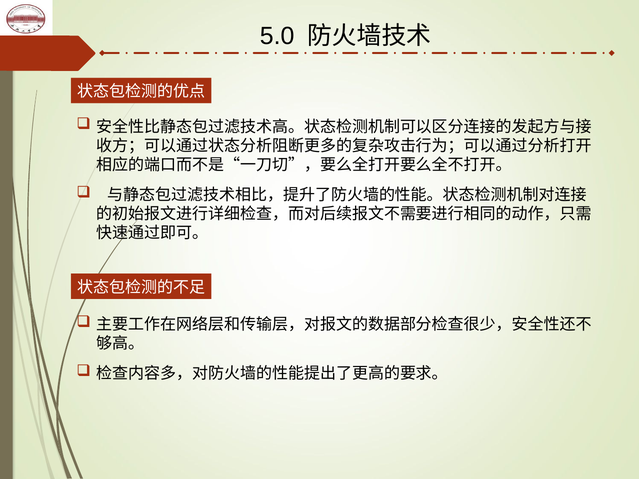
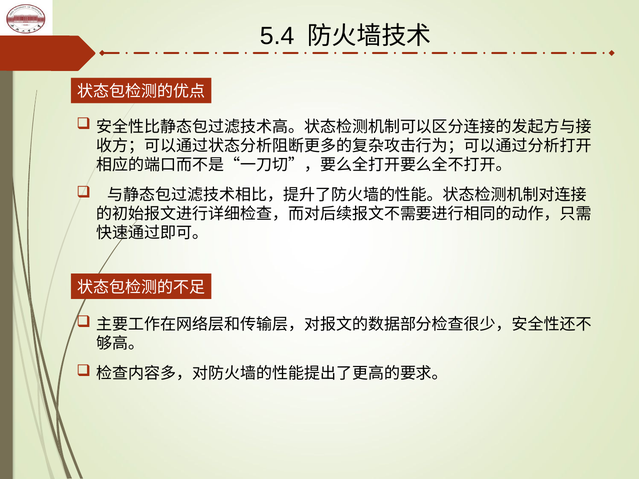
5.0: 5.0 -> 5.4
